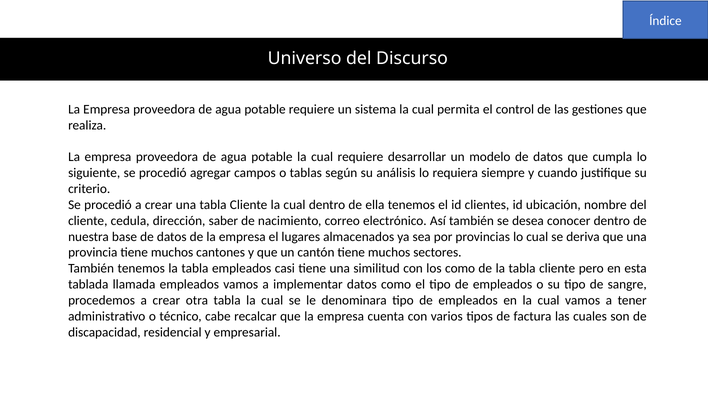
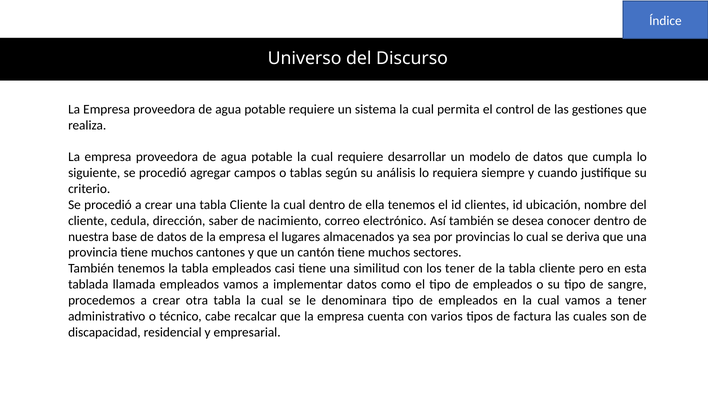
los como: como -> tener
